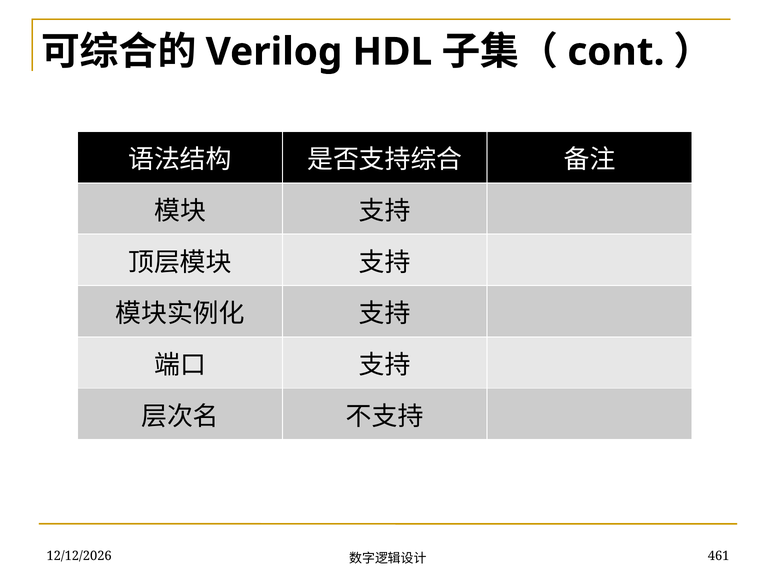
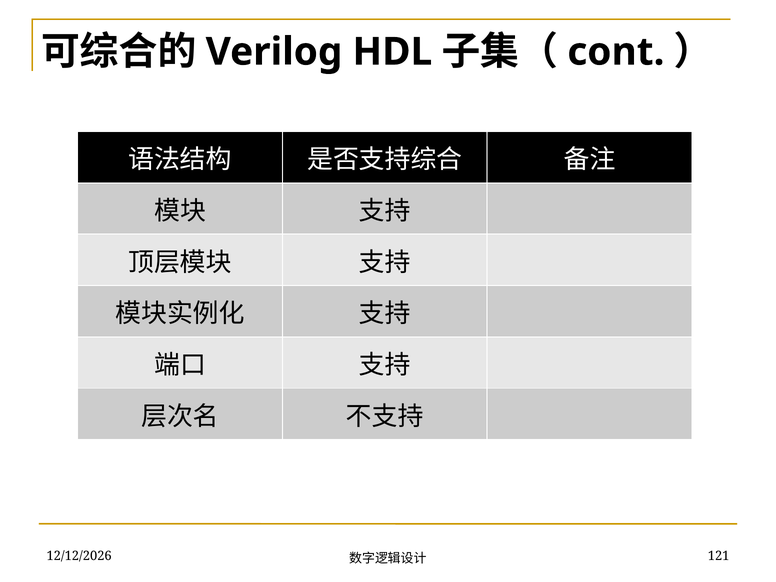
461: 461 -> 121
